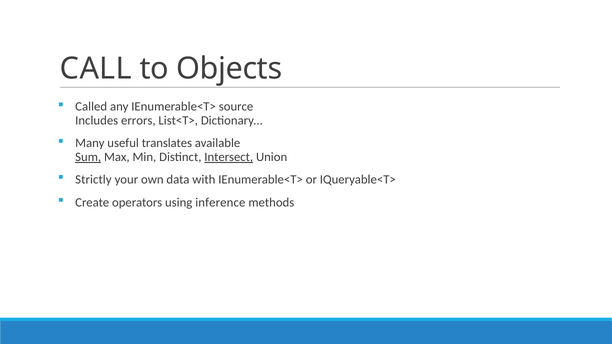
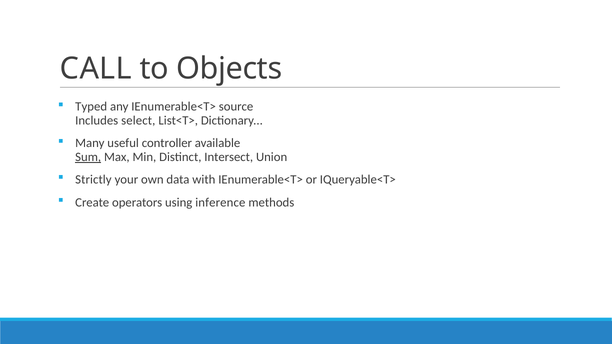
Called: Called -> Typed
errors: errors -> select
translates: translates -> controller
Intersect underline: present -> none
